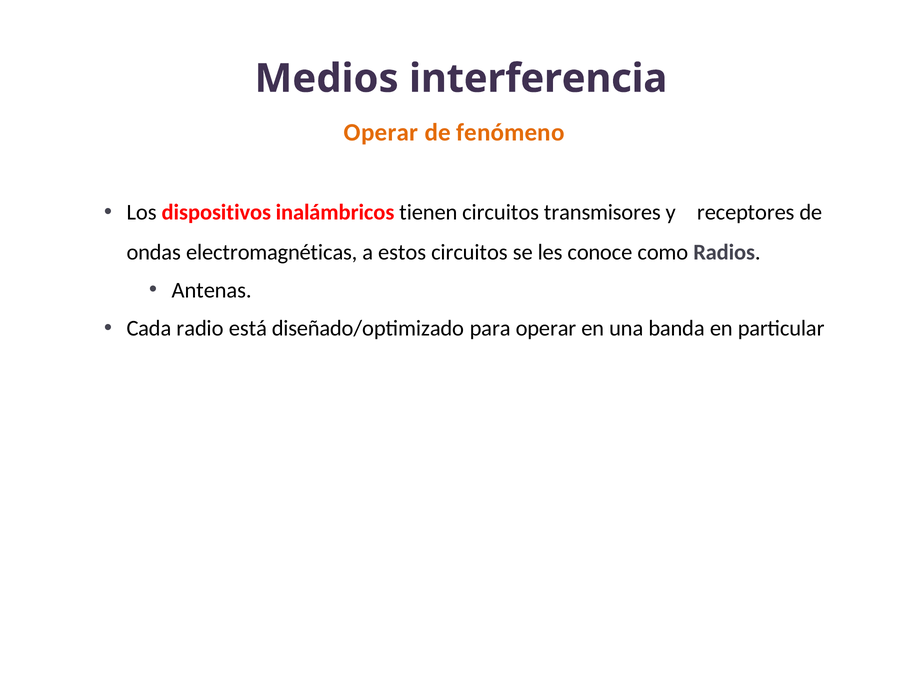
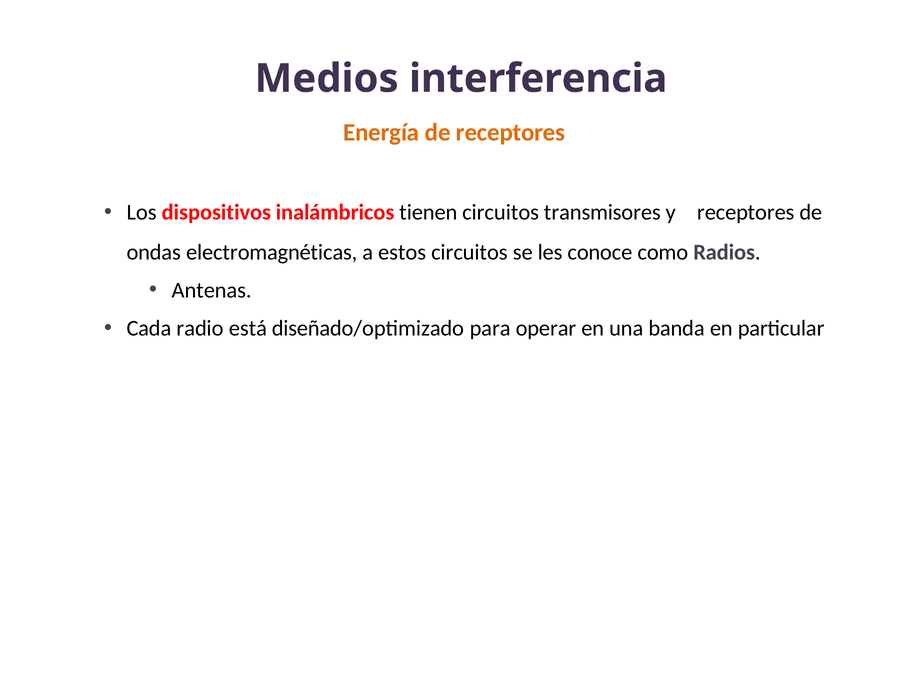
Operar at (381, 132): Operar -> Energía
de fenómeno: fenómeno -> receptores
